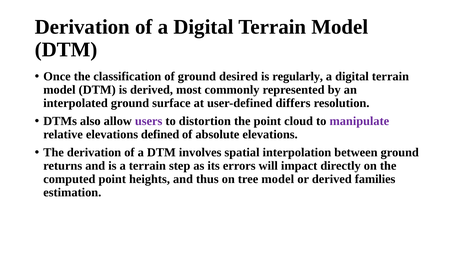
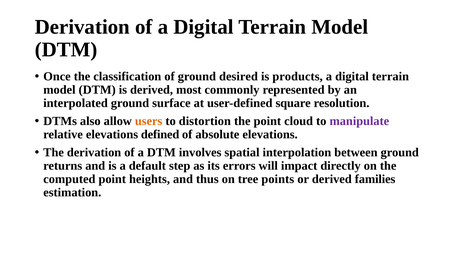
regularly: regularly -> products
differs: differs -> square
users colour: purple -> orange
a terrain: terrain -> default
tree model: model -> points
